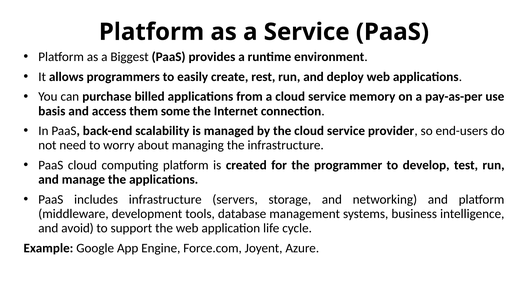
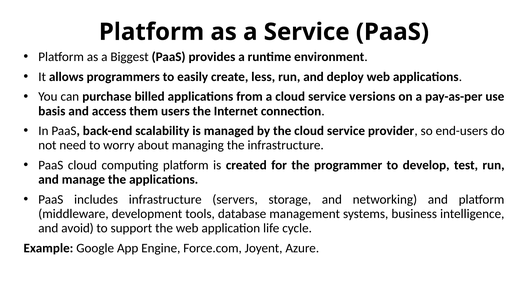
rest: rest -> less
memory: memory -> versions
some: some -> users
